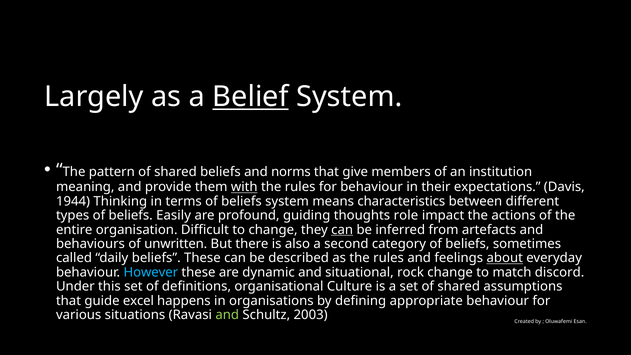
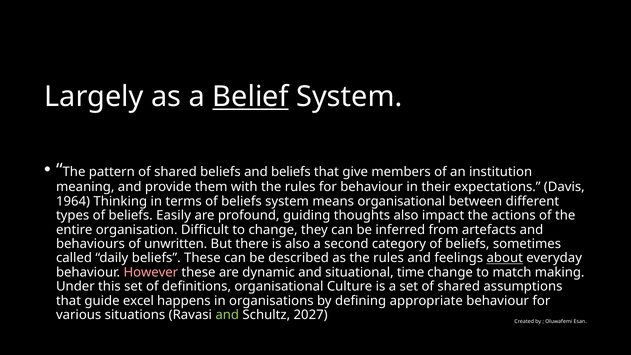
and norms: norms -> beliefs
with underline: present -> none
1944: 1944 -> 1964
means characteristics: characteristics -> organisational
thoughts role: role -> also
can at (342, 230) underline: present -> none
However colour: light blue -> pink
rock: rock -> time
discord: discord -> making
2003: 2003 -> 2027
